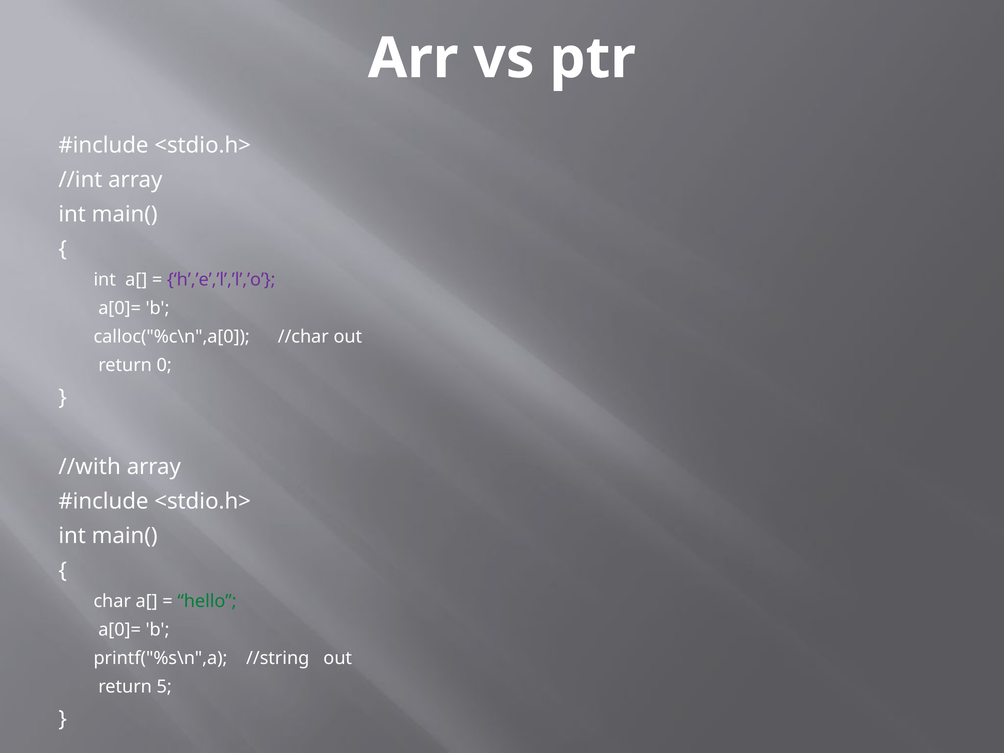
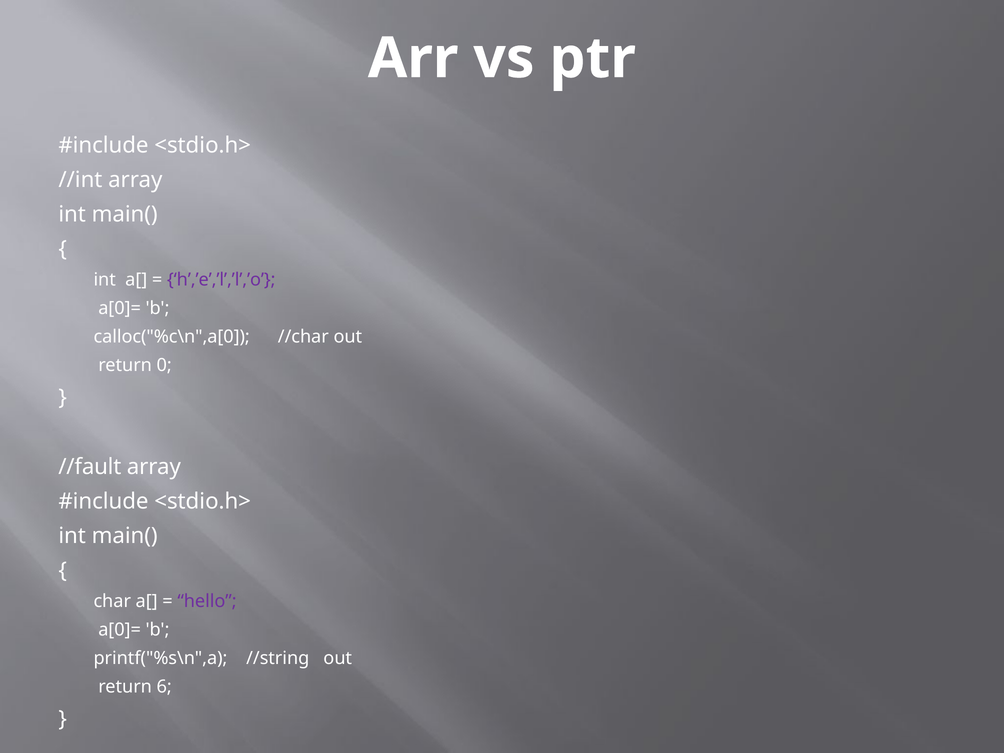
//with: //with -> //fault
hello colour: green -> purple
5: 5 -> 6
